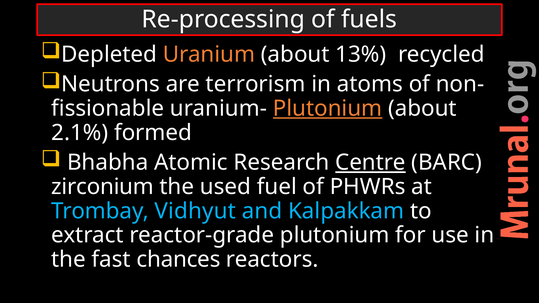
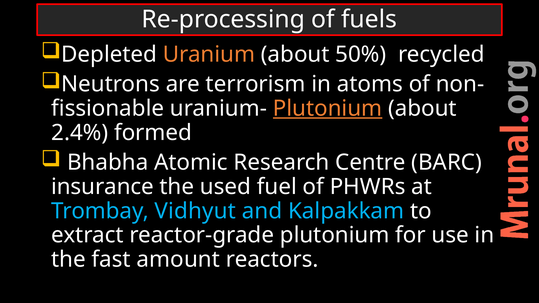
13%: 13% -> 50%
2.1%: 2.1% -> 2.4%
Centre underline: present -> none
zirconium: zirconium -> insurance
chances: chances -> amount
